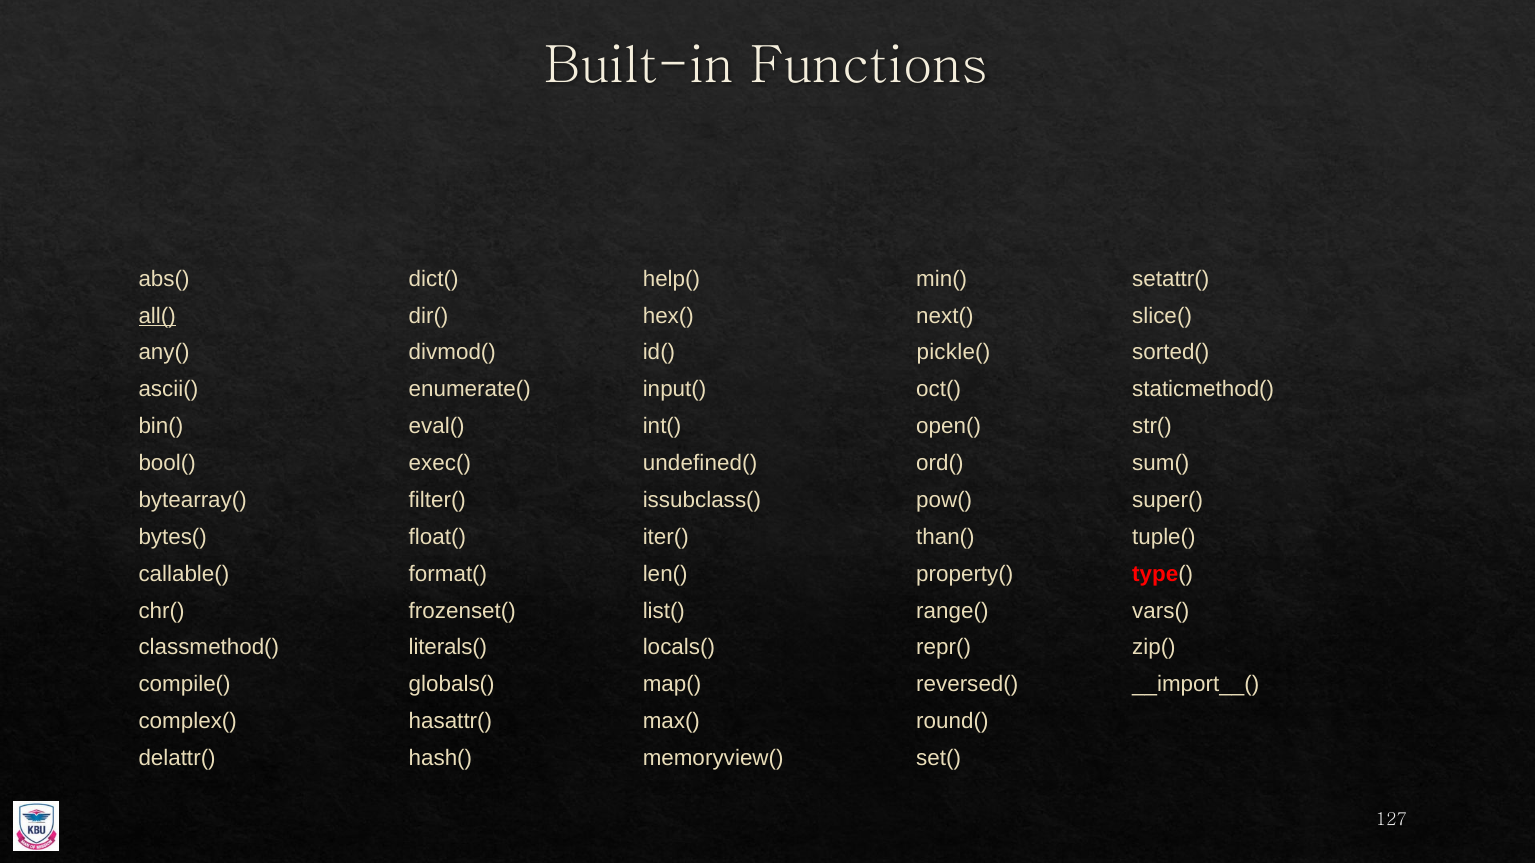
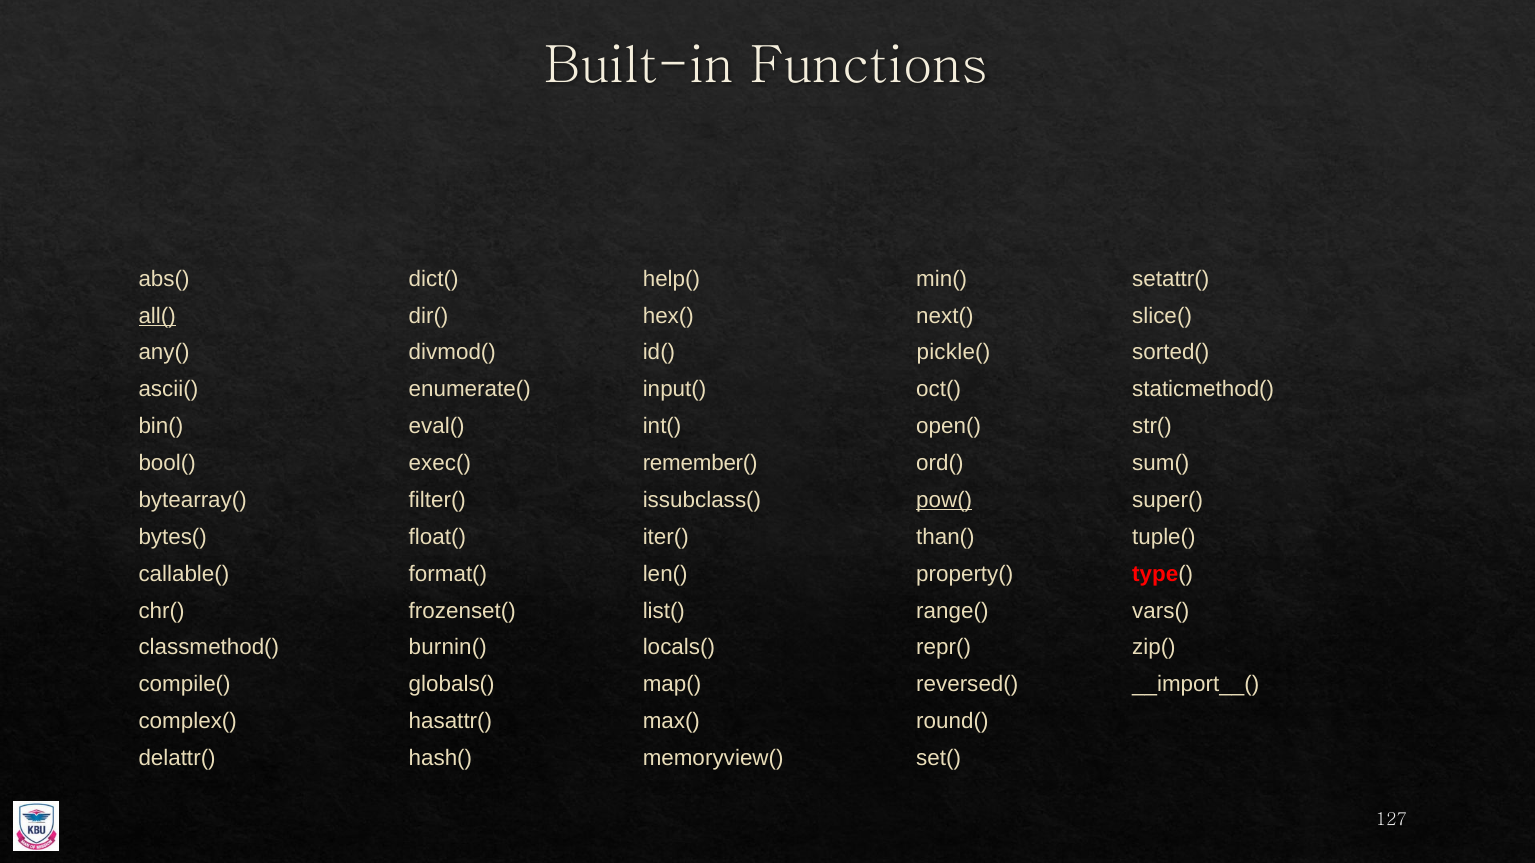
undefined(: undefined( -> remember(
pow( underline: none -> present
literals(: literals( -> burnin(
